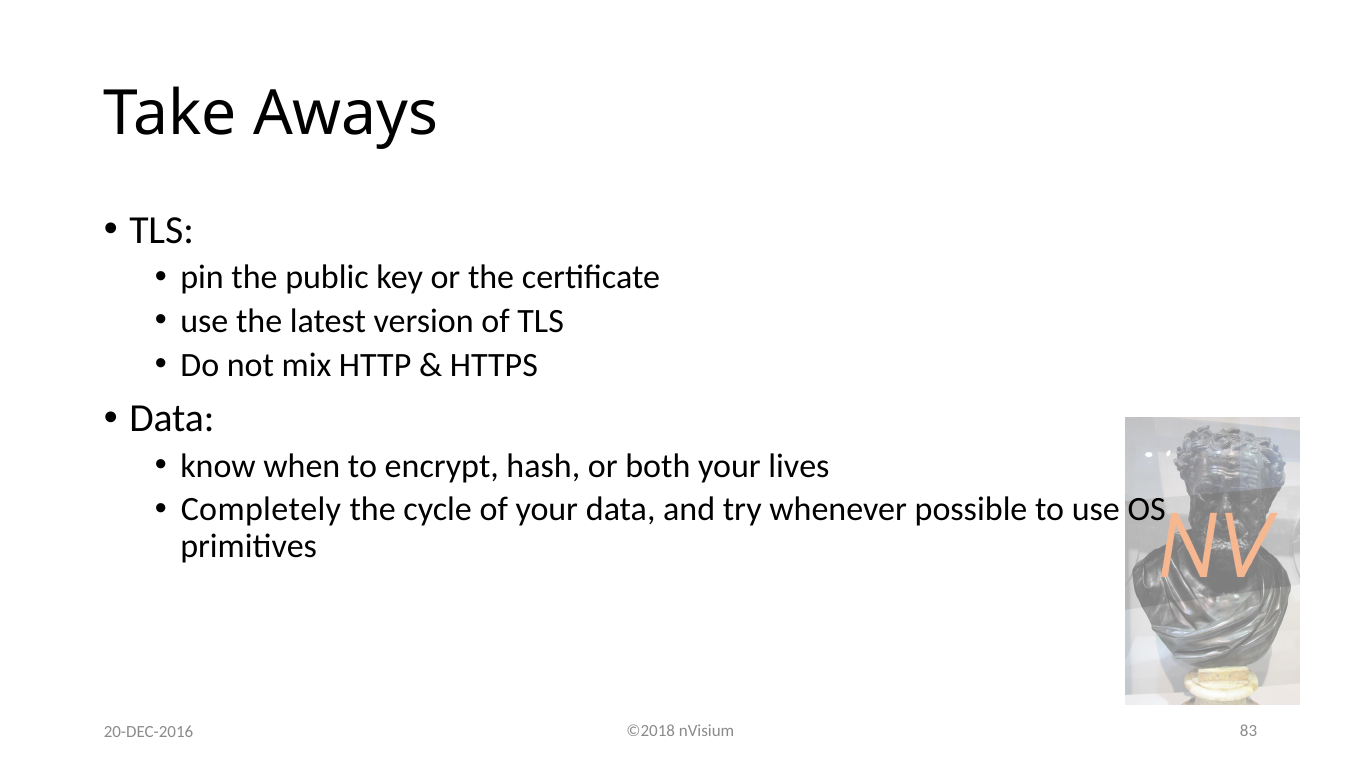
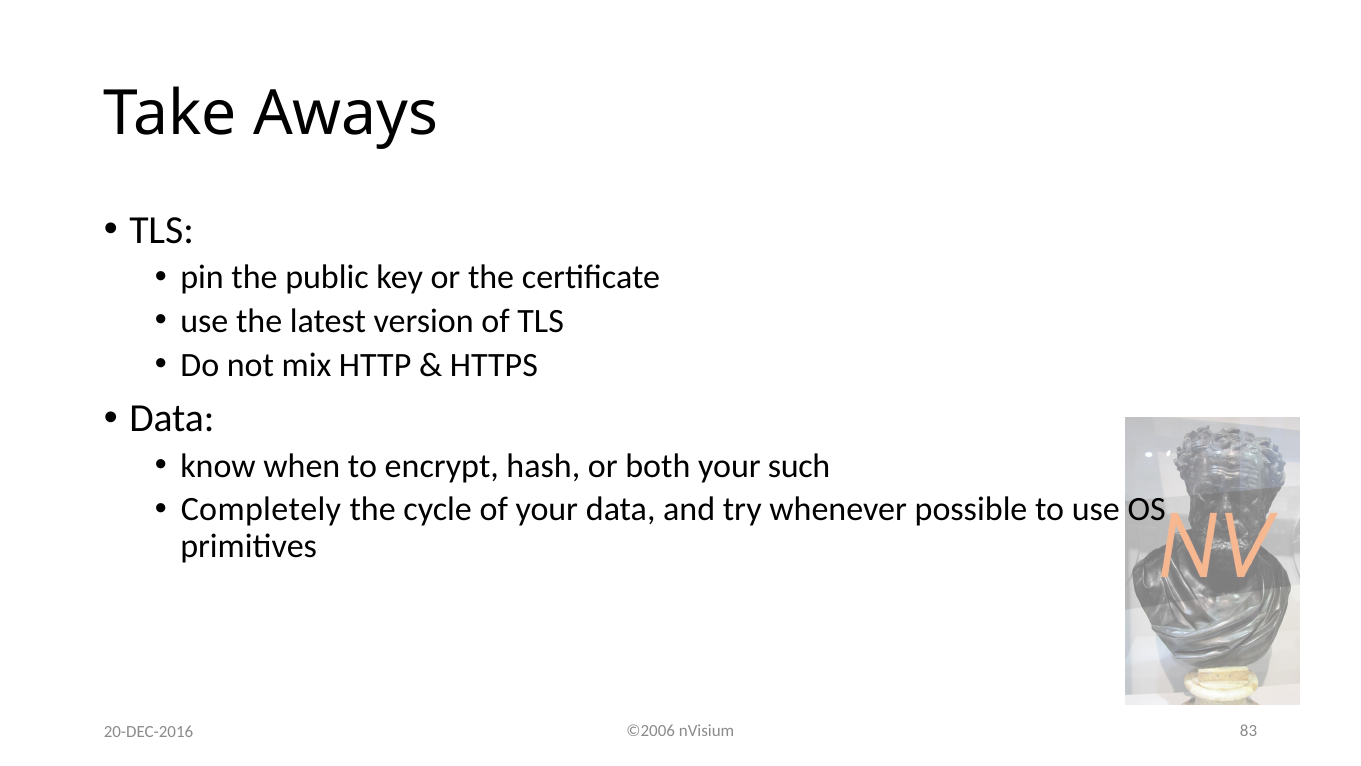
lives: lives -> such
©2018: ©2018 -> ©2006
